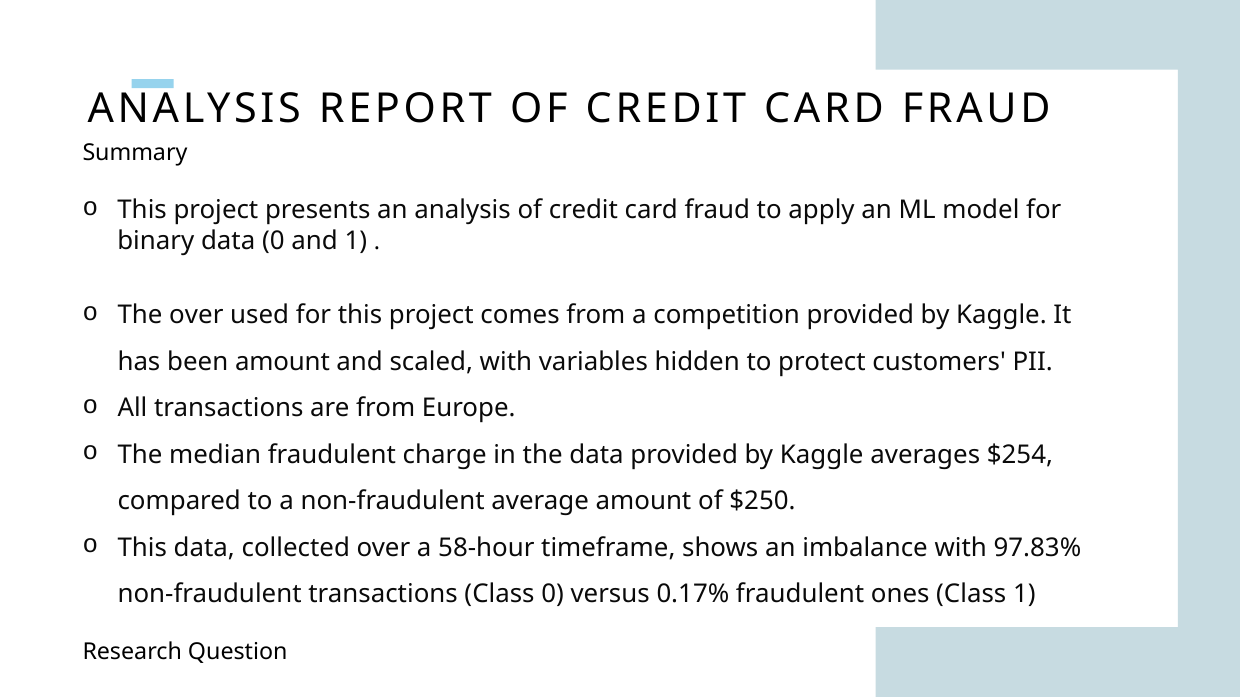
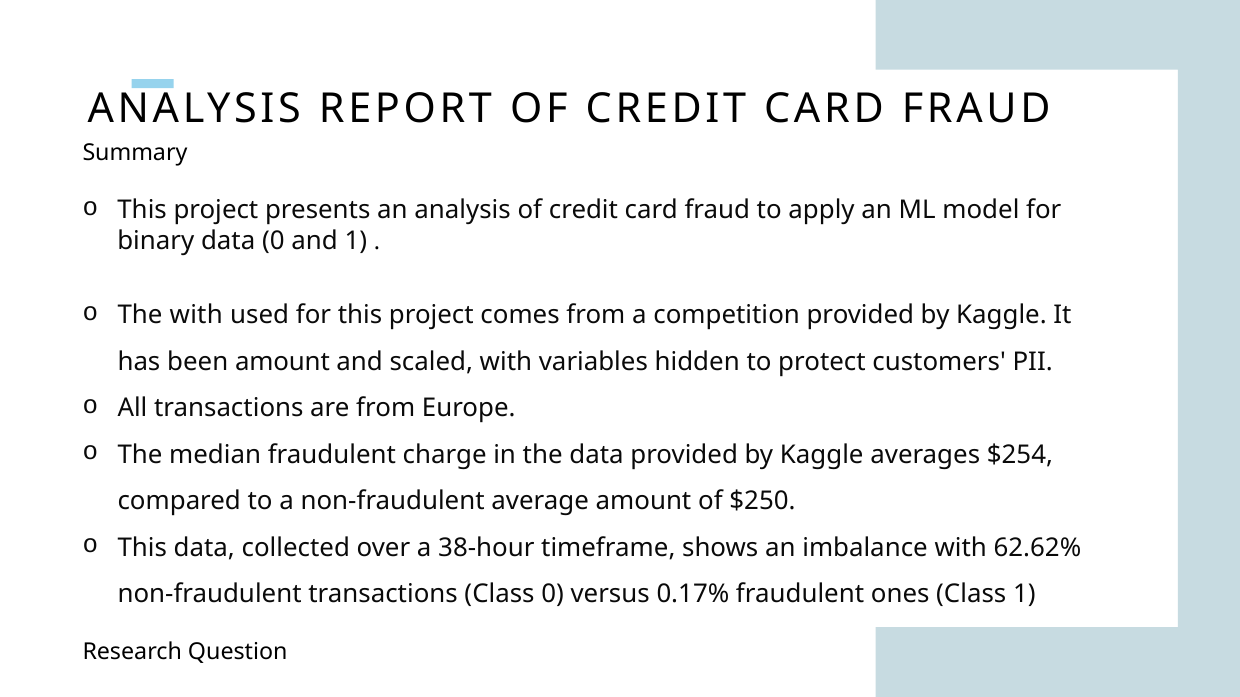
The over: over -> with
58-hour: 58-hour -> 38-hour
97.83%: 97.83% -> 62.62%
